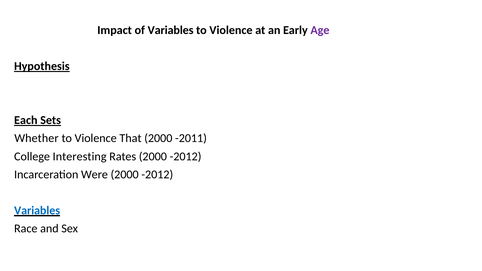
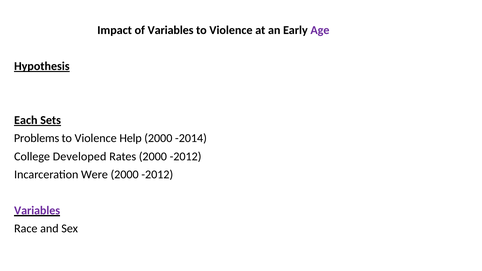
Whether: Whether -> Problems
That: That -> Help
-2011: -2011 -> -2014
Interesting: Interesting -> Developed
Variables at (37, 211) colour: blue -> purple
